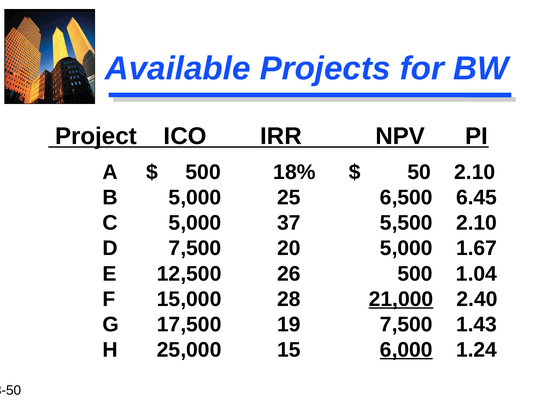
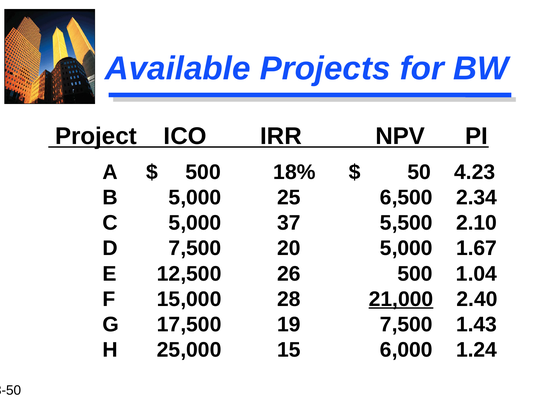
50 2.10: 2.10 -> 4.23
6.45: 6.45 -> 2.34
6,000 underline: present -> none
